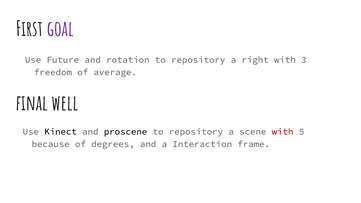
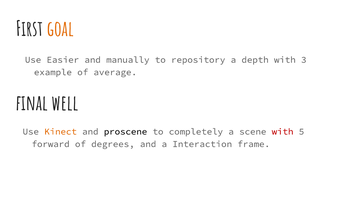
goal colour: purple -> orange
Future: Future -> Easier
rotation: rotation -> manually
right: right -> depth
freedom: freedom -> example
Kinect colour: black -> orange
repository at (196, 132): repository -> completely
because: because -> forward
